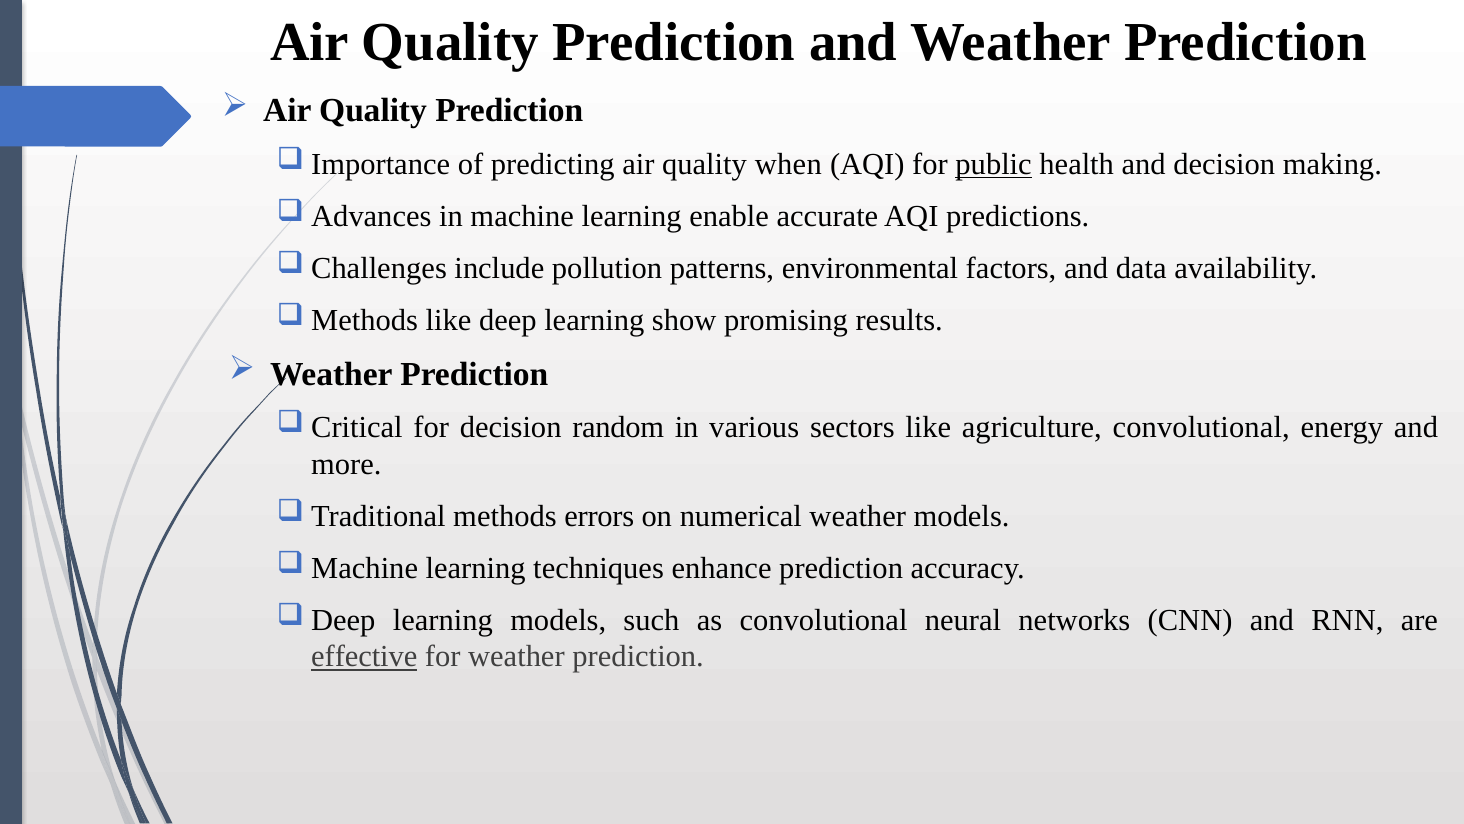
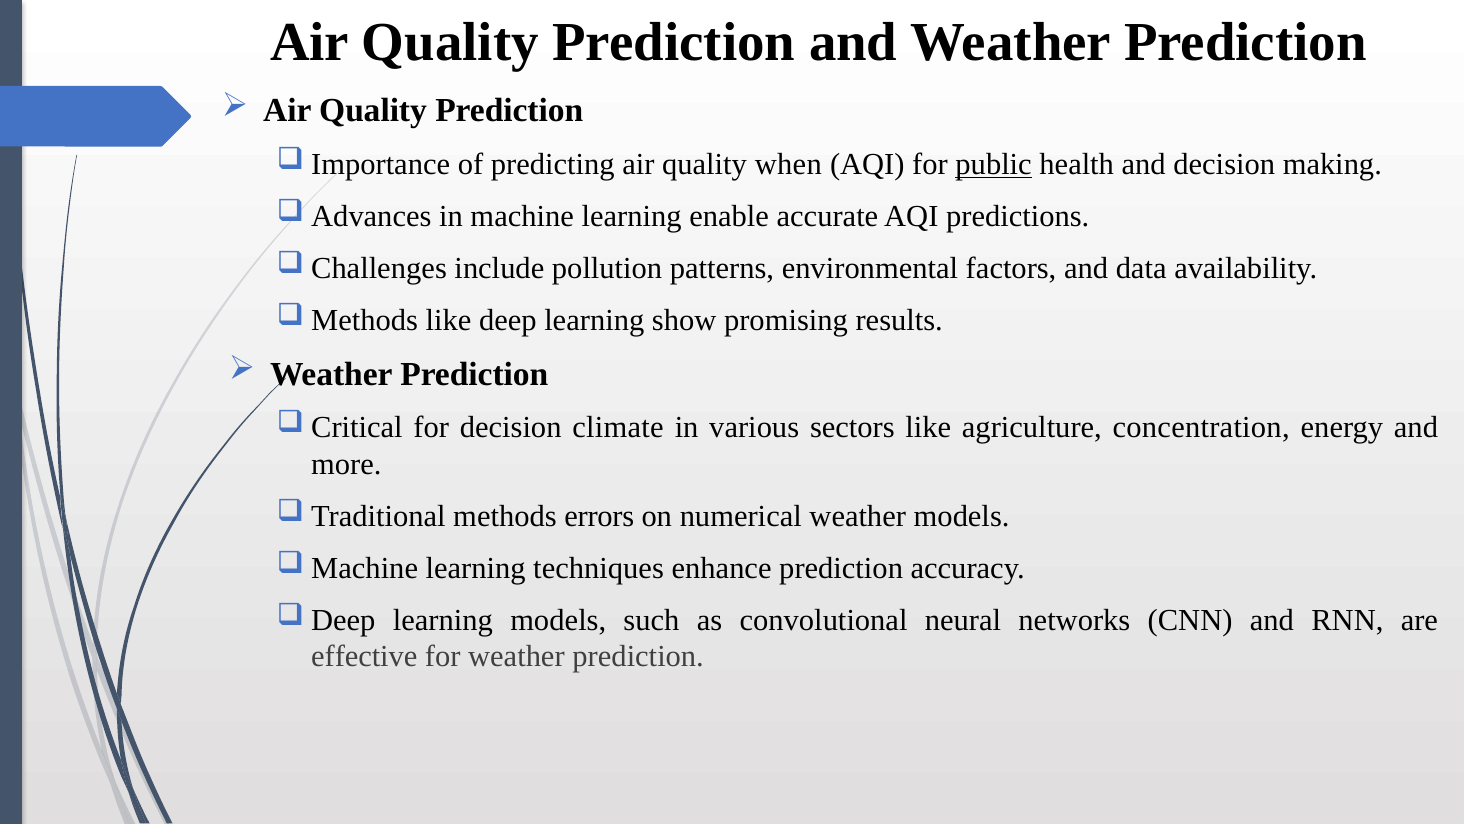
random: random -> climate
agriculture convolutional: convolutional -> concentration
effective underline: present -> none
